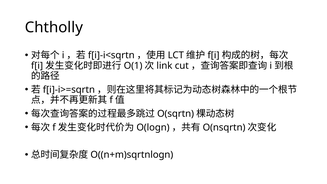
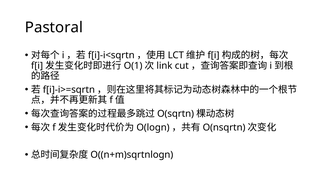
Chtholly: Chtholly -> Pastoral
